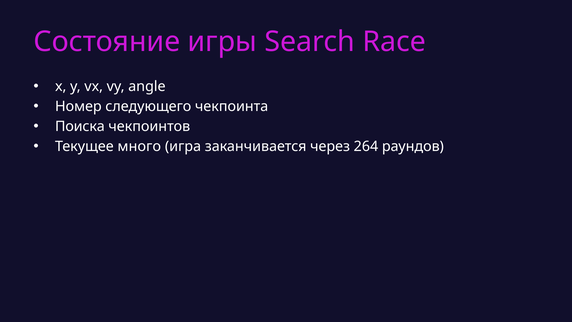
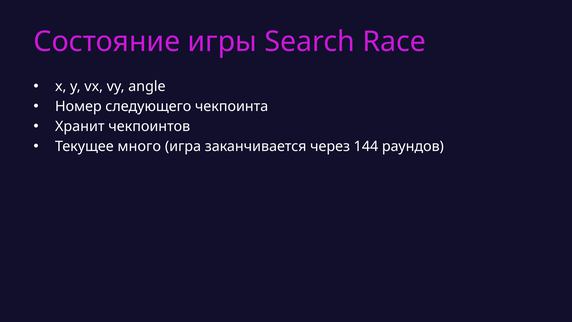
Поиска: Поиска -> Хранит
264: 264 -> 144
